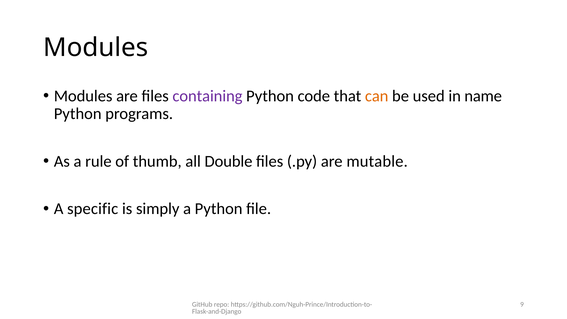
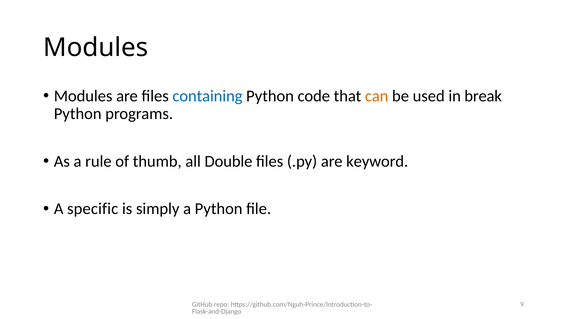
containing colour: purple -> blue
name: name -> break
mutable: mutable -> keyword
